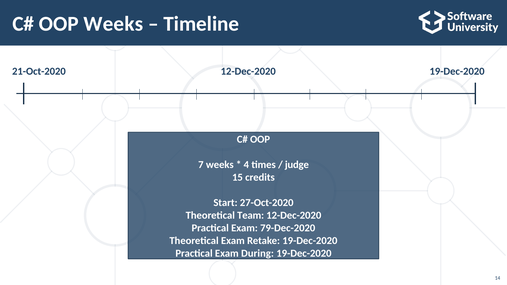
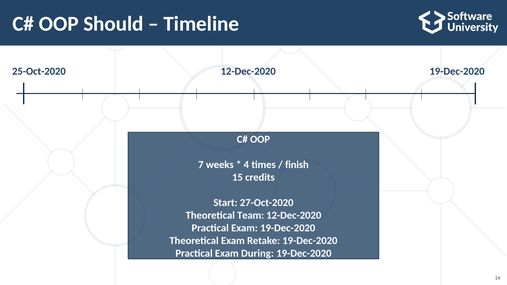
OOP Weeks: Weeks -> Should
21-Oct-2020: 21-Oct-2020 -> 25-Oct-2020
judge: judge -> finish
Exam 79-Dec-2020: 79-Dec-2020 -> 19-Dec-2020
